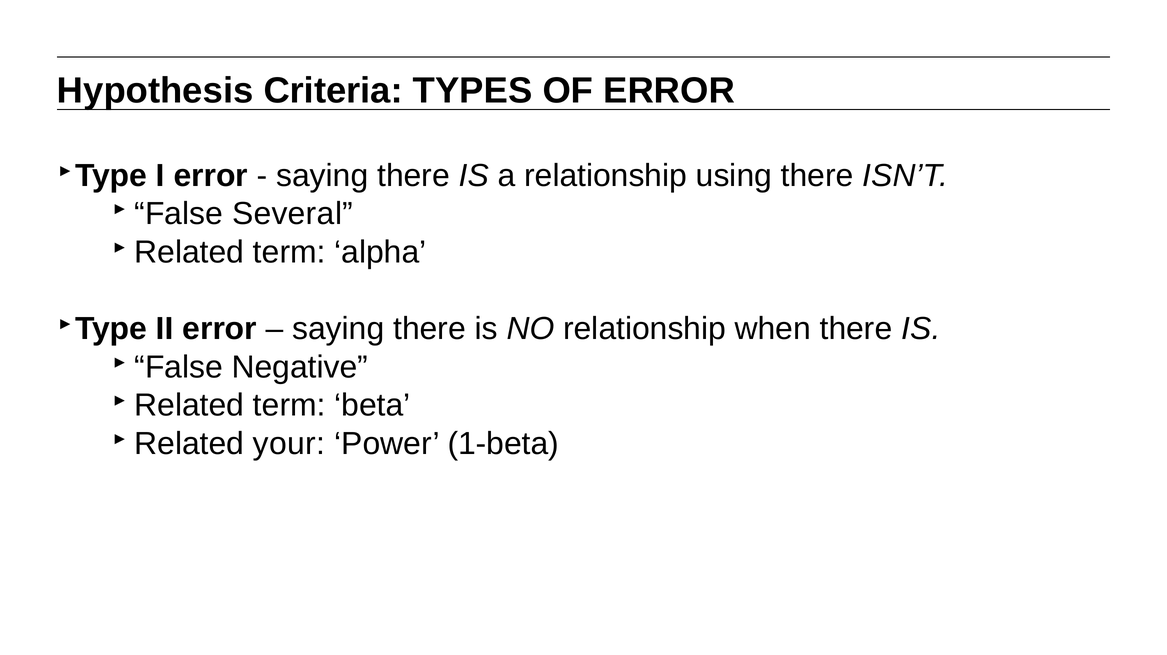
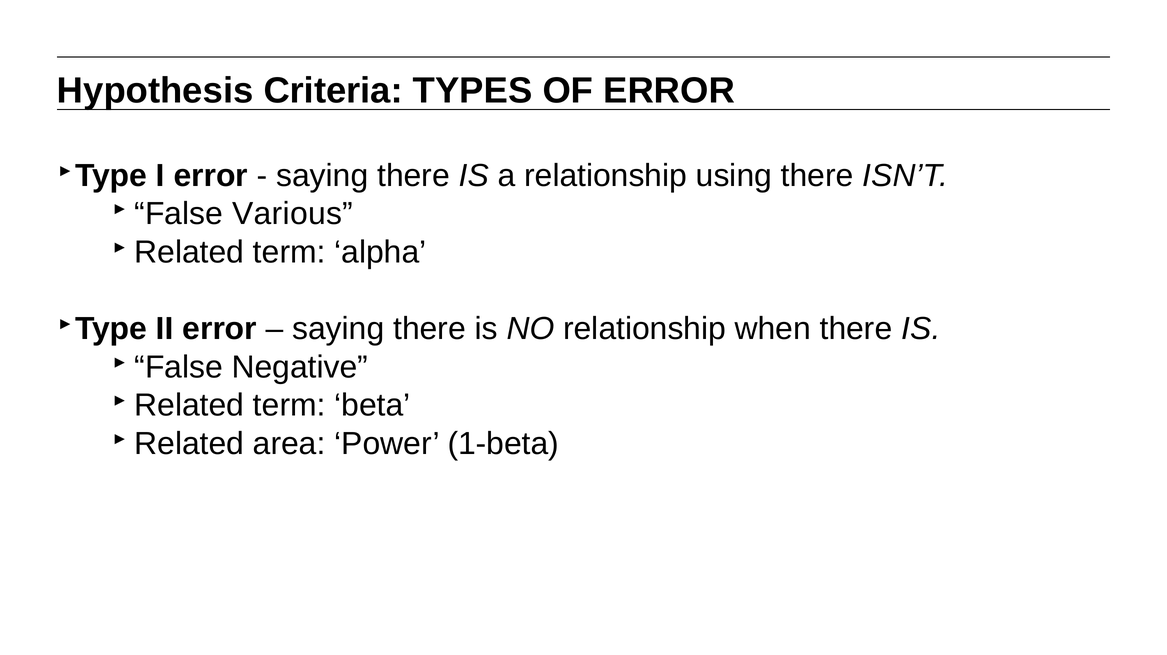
Several: Several -> Various
your: your -> area
